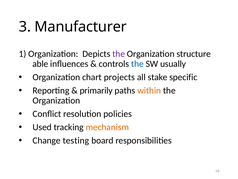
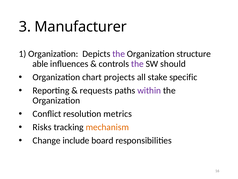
the at (137, 64) colour: blue -> purple
usually: usually -> should
primarily: primarily -> requests
within colour: orange -> purple
policies: policies -> metrics
Used: Used -> Risks
testing: testing -> include
